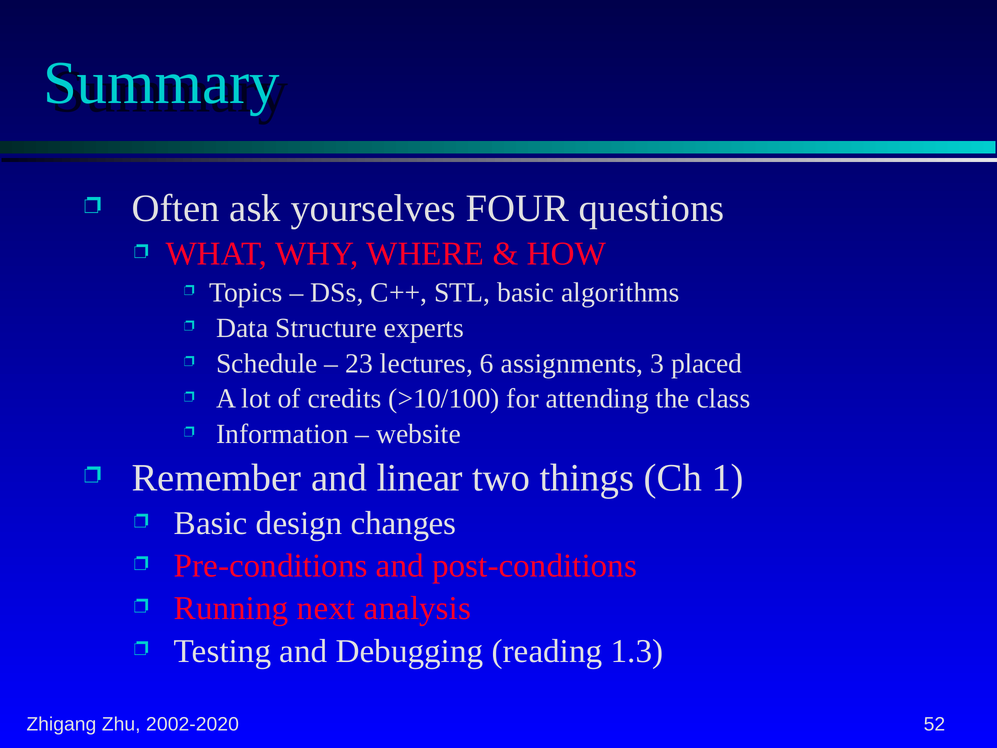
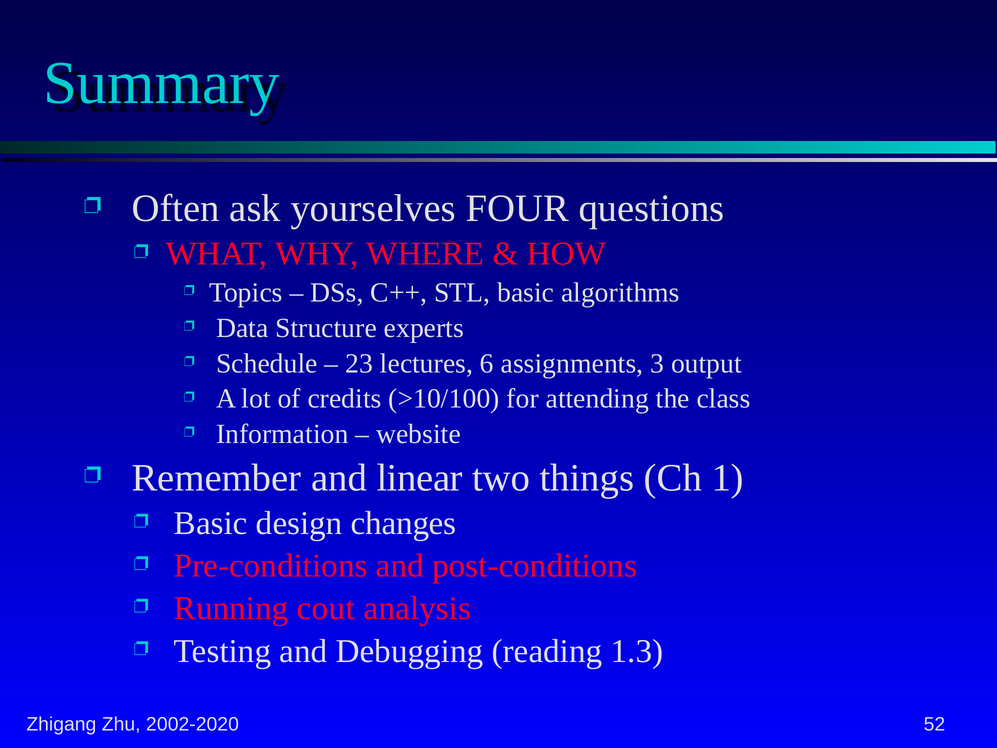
placed: placed -> output
next: next -> cout
